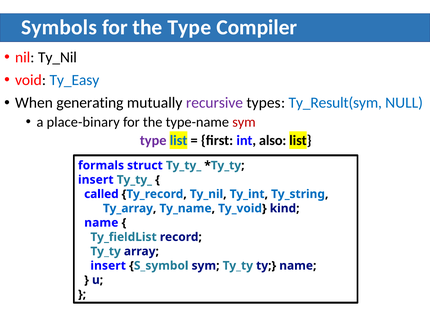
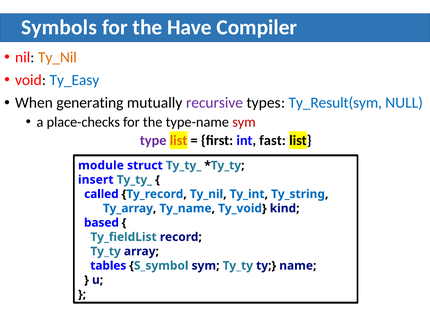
the Type: Type -> Have
Ty_Nil at (57, 57) colour: black -> orange
place-binary: place-binary -> place-checks
list at (179, 141) colour: blue -> orange
also: also -> fast
formals: formals -> module
name at (101, 223): name -> based
insert at (108, 266): insert -> tables
